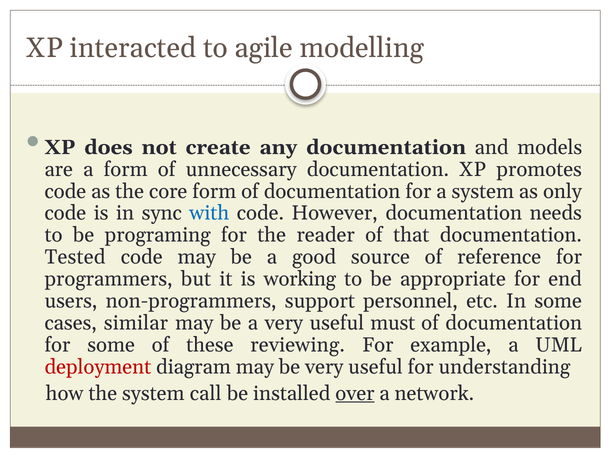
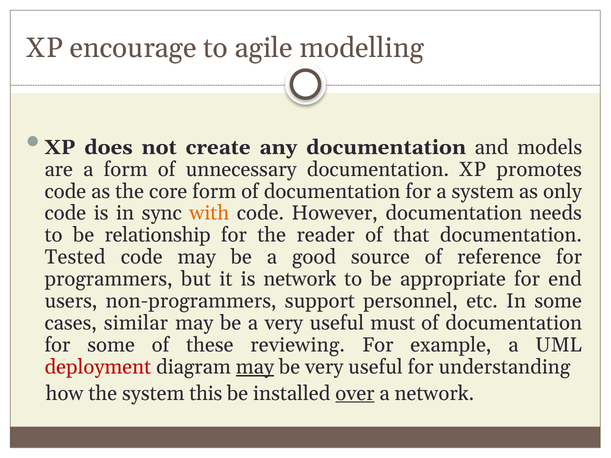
interacted: interacted -> encourage
with colour: blue -> orange
programing: programing -> relationship
is working: working -> network
may at (255, 367) underline: none -> present
call: call -> this
